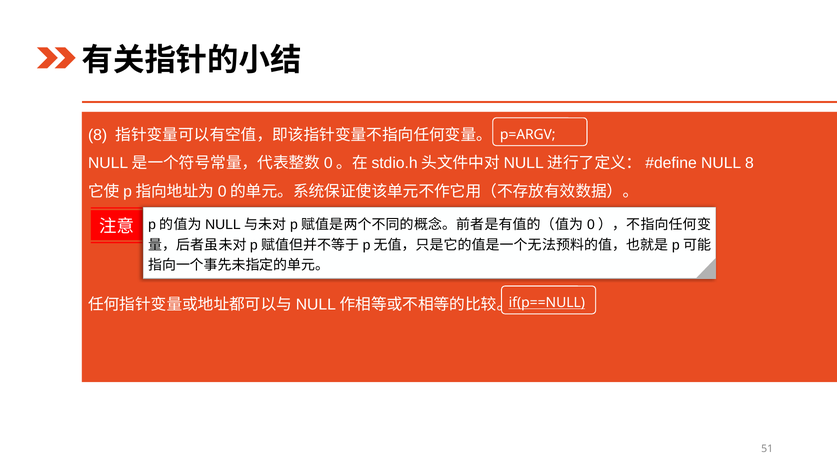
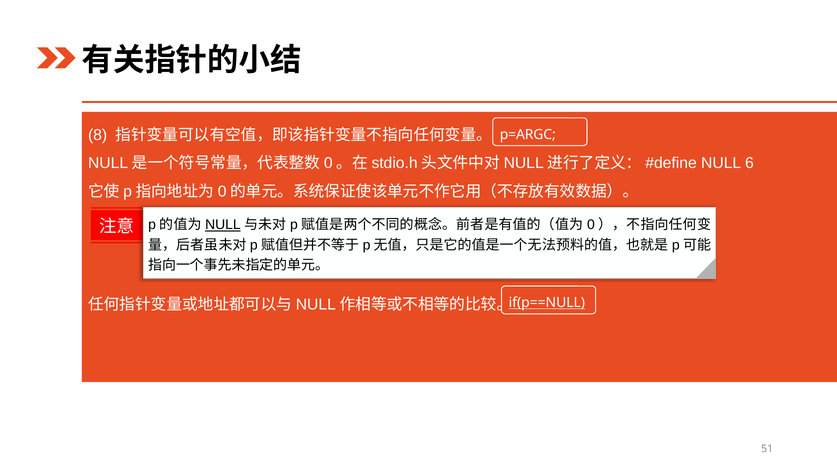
p=ARGV: p=ARGV -> p=ARGC
NULL 8: 8 -> 6
NULL at (223, 225) underline: none -> present
